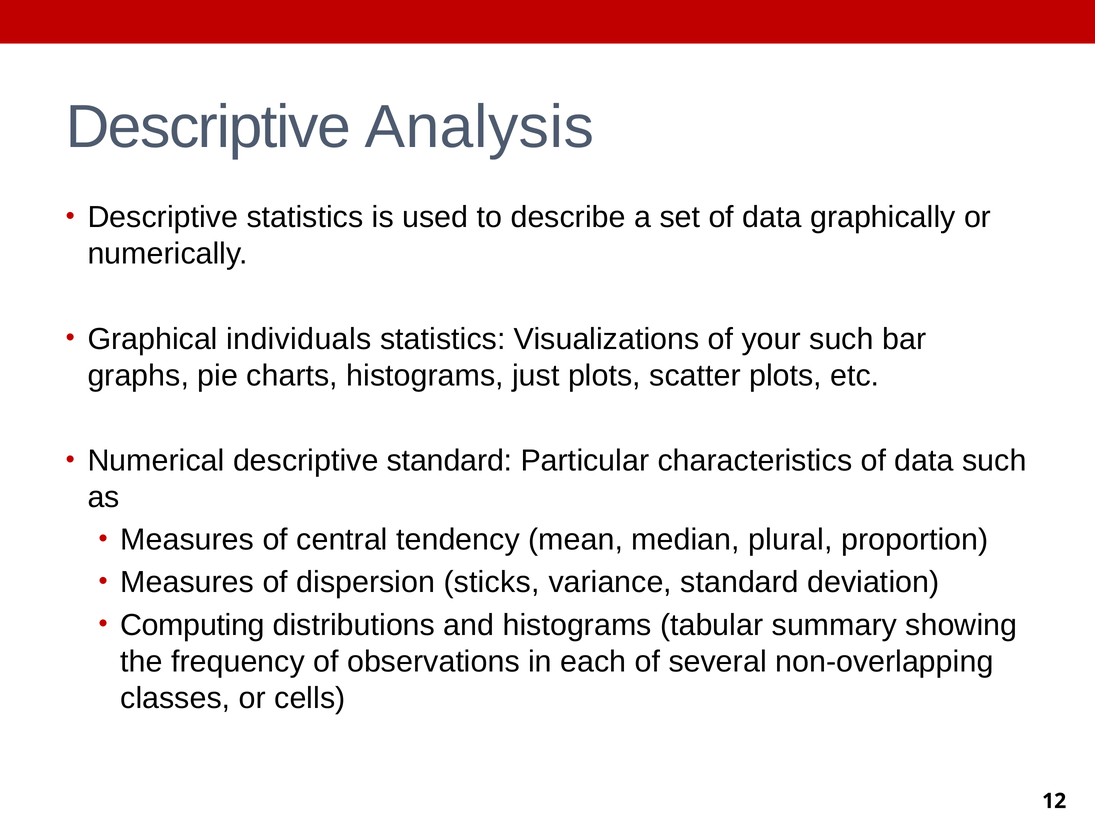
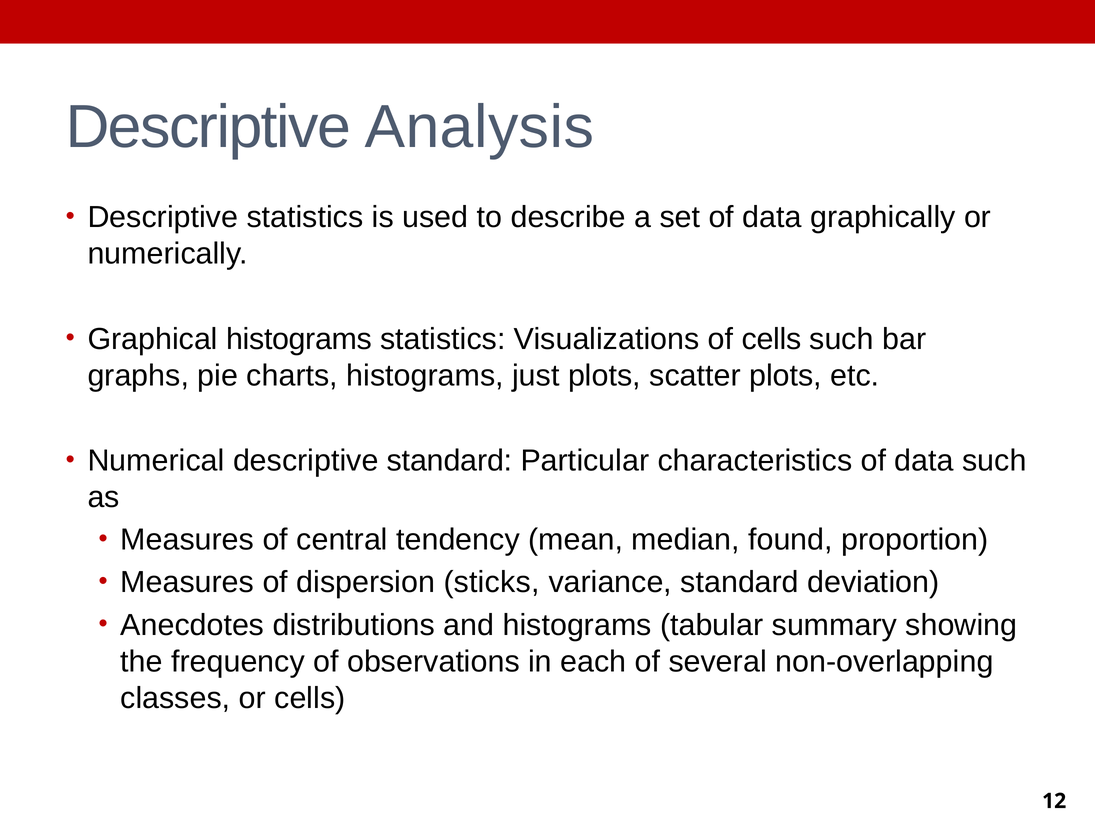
Graphical individuals: individuals -> histograms
of your: your -> cells
plural: plural -> found
Computing: Computing -> Anecdotes
